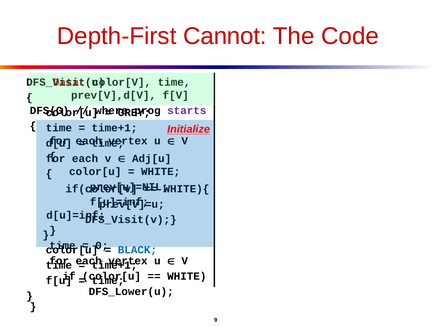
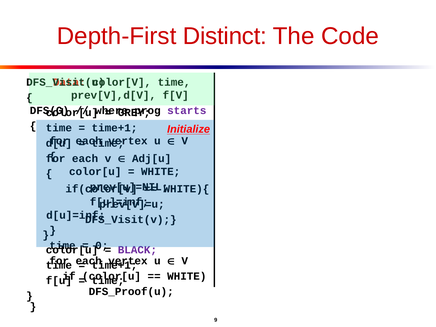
Cannot: Cannot -> Distinct
BLACK colour: blue -> purple
DFS_Lower(u: DFS_Lower(u -> DFS_Proof(u
